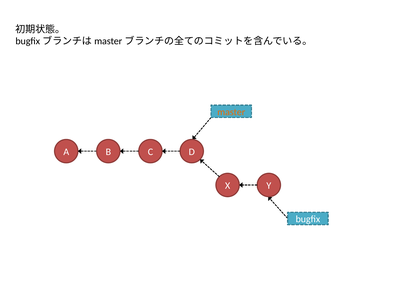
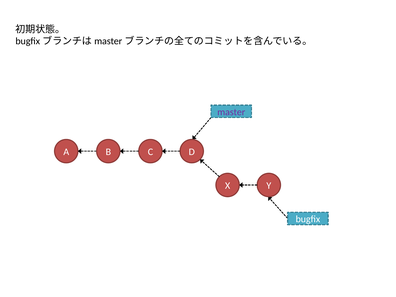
master colour: orange -> purple
